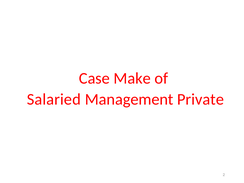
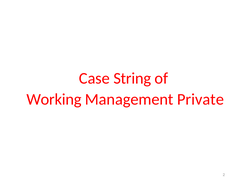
Make: Make -> String
Salaried: Salaried -> Working
